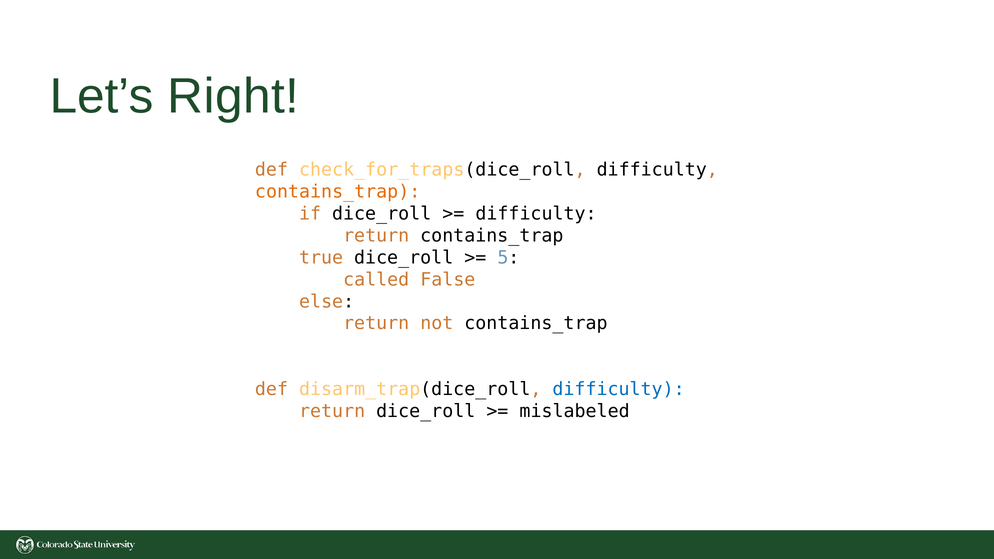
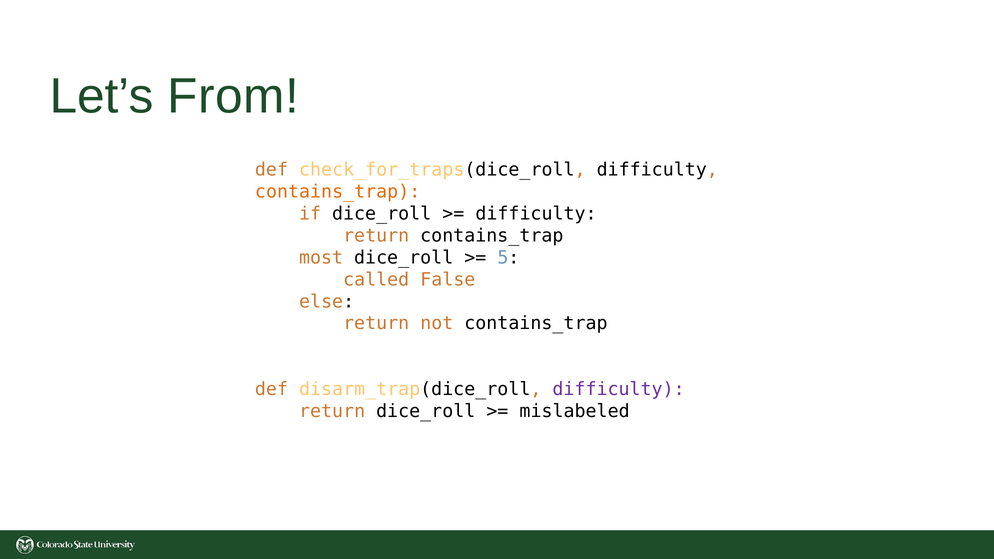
Right: Right -> From
true: true -> most
difficulty at (619, 389) colour: blue -> purple
